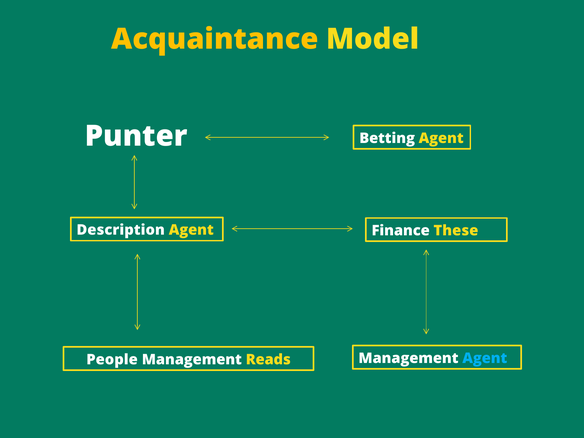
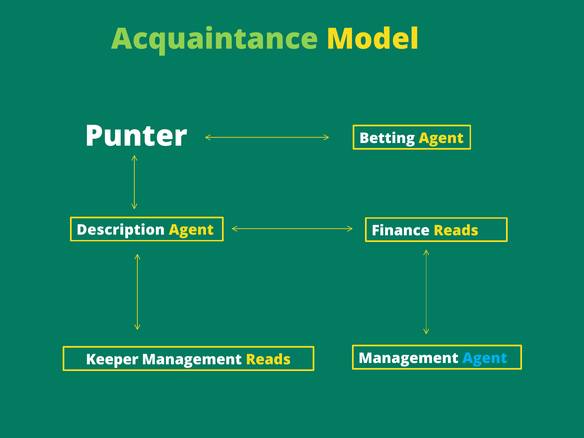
Acquaintance colour: yellow -> light green
Finance These: These -> Reads
People: People -> Keeper
